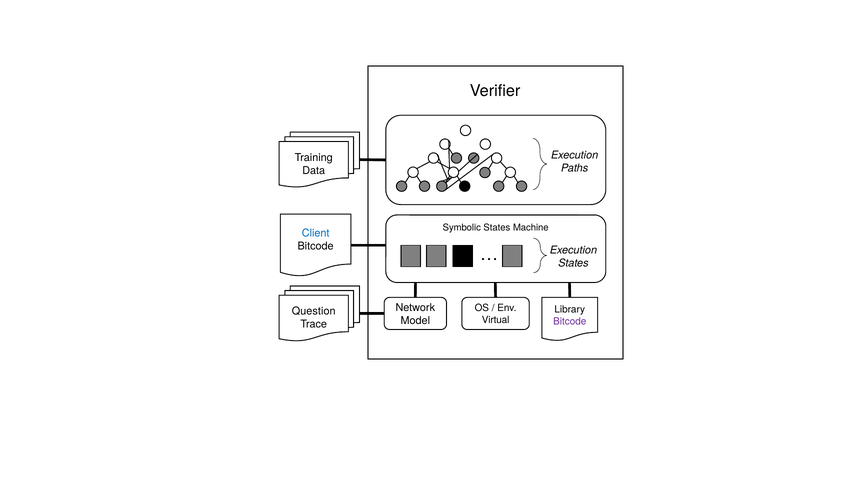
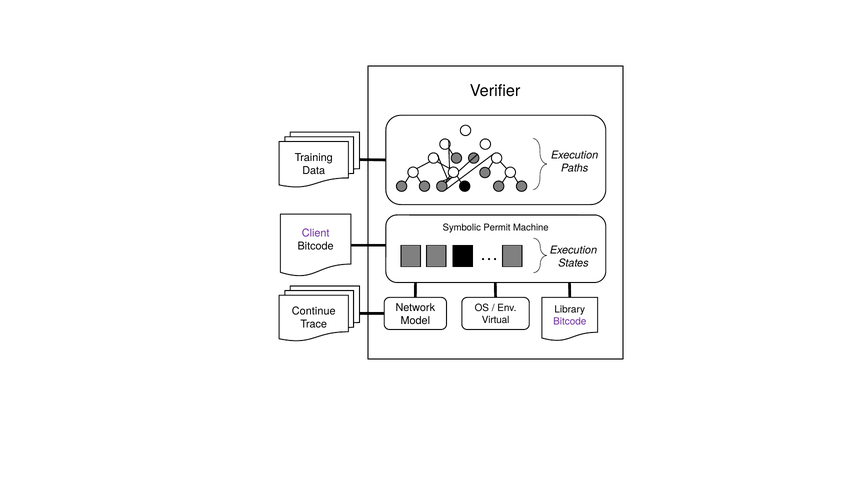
Symbolic States: States -> Permit
Client colour: blue -> purple
Question: Question -> Continue
